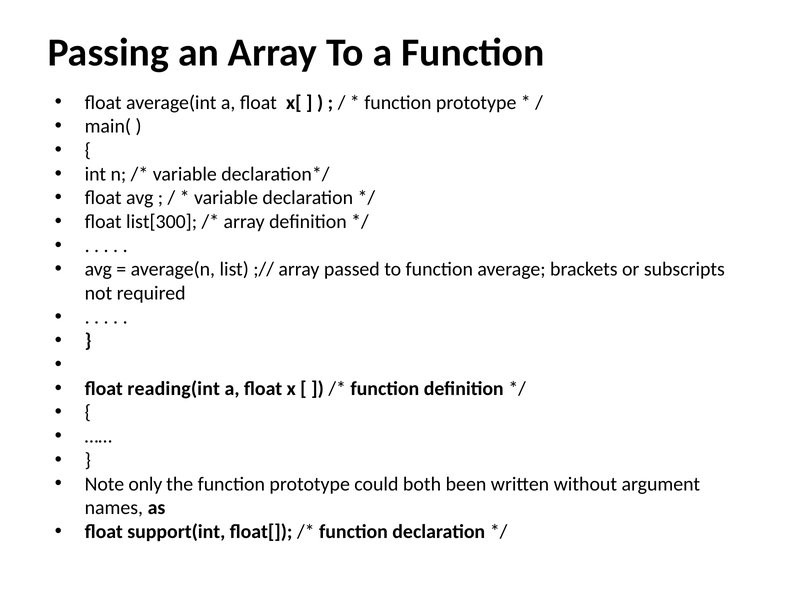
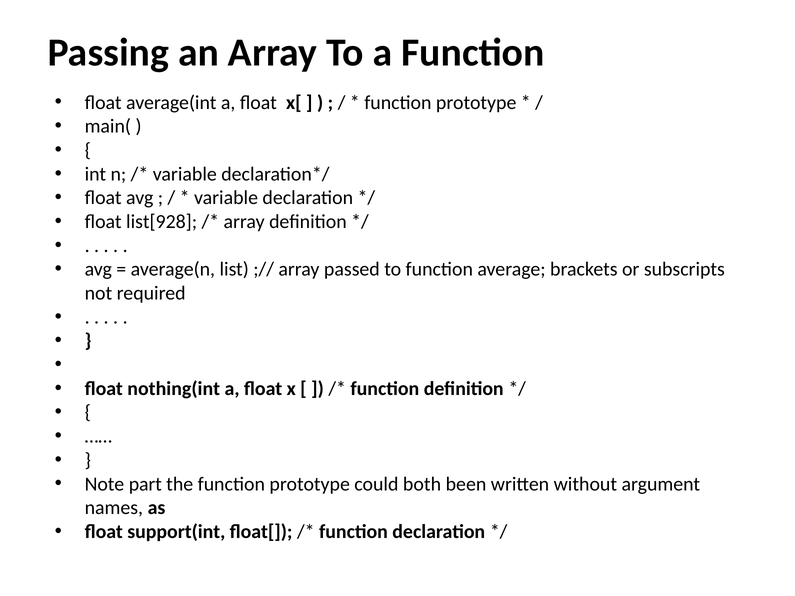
list[300: list[300 -> list[928
reading(int: reading(int -> nothing(int
only: only -> part
